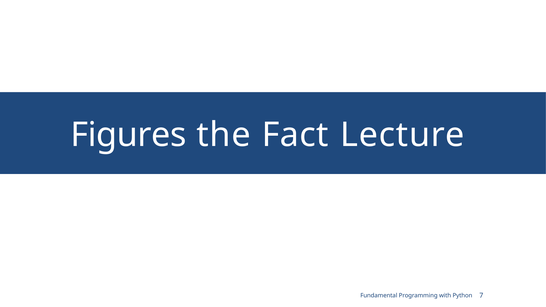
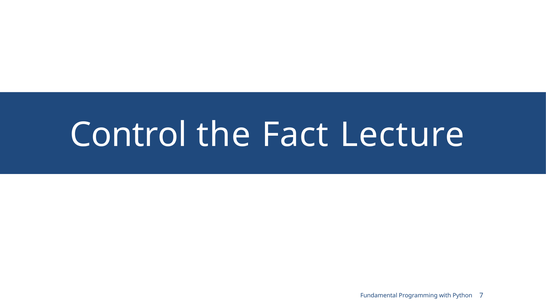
Figures: Figures -> Control
